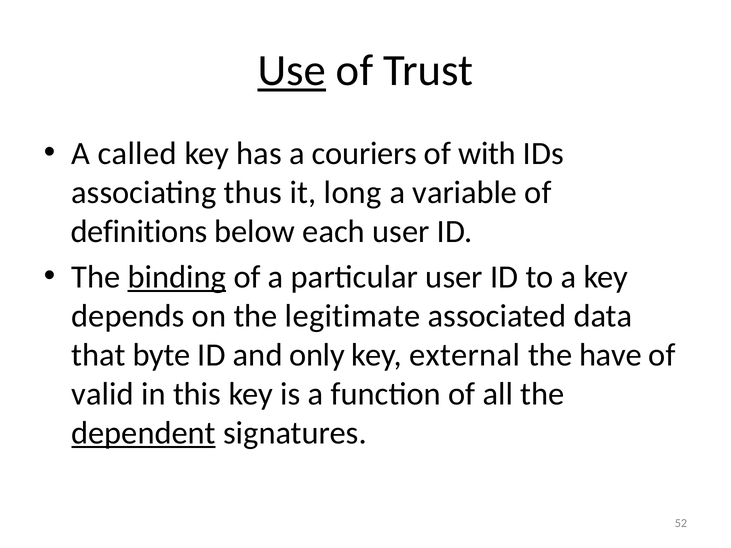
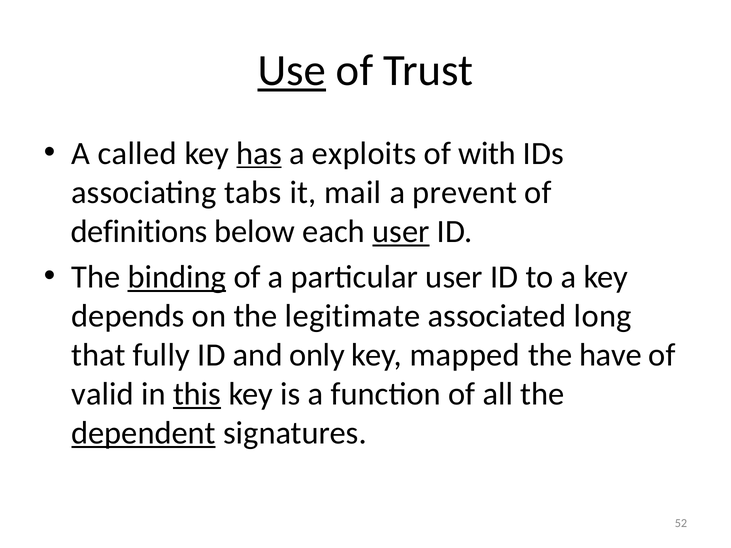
has underline: none -> present
couriers: couriers -> exploits
thus: thus -> tabs
long: long -> mail
variable: variable -> prevent
user at (401, 231) underline: none -> present
data: data -> long
byte: byte -> fully
external: external -> mapped
this underline: none -> present
